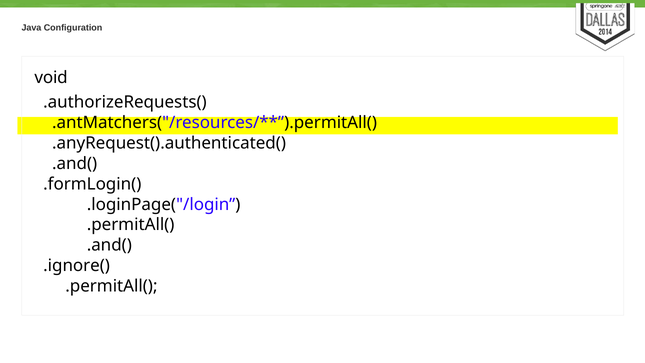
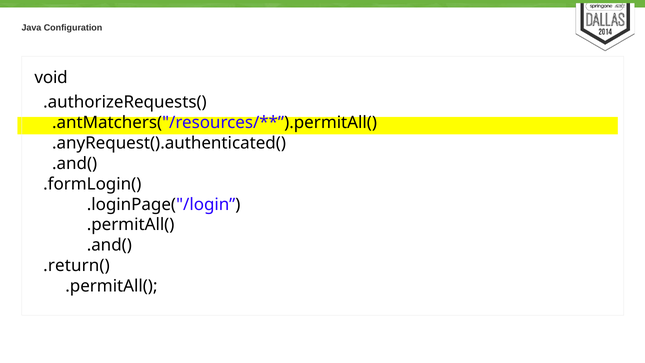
.ignore(: .ignore( -> .return(
